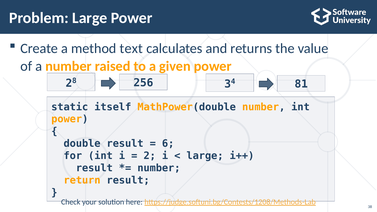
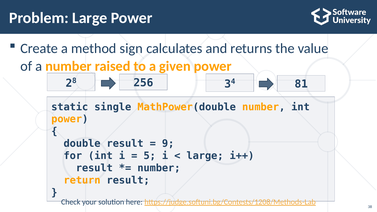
text: text -> sign
itself: itself -> single
6: 6 -> 9
2 at (150, 156): 2 -> 5
